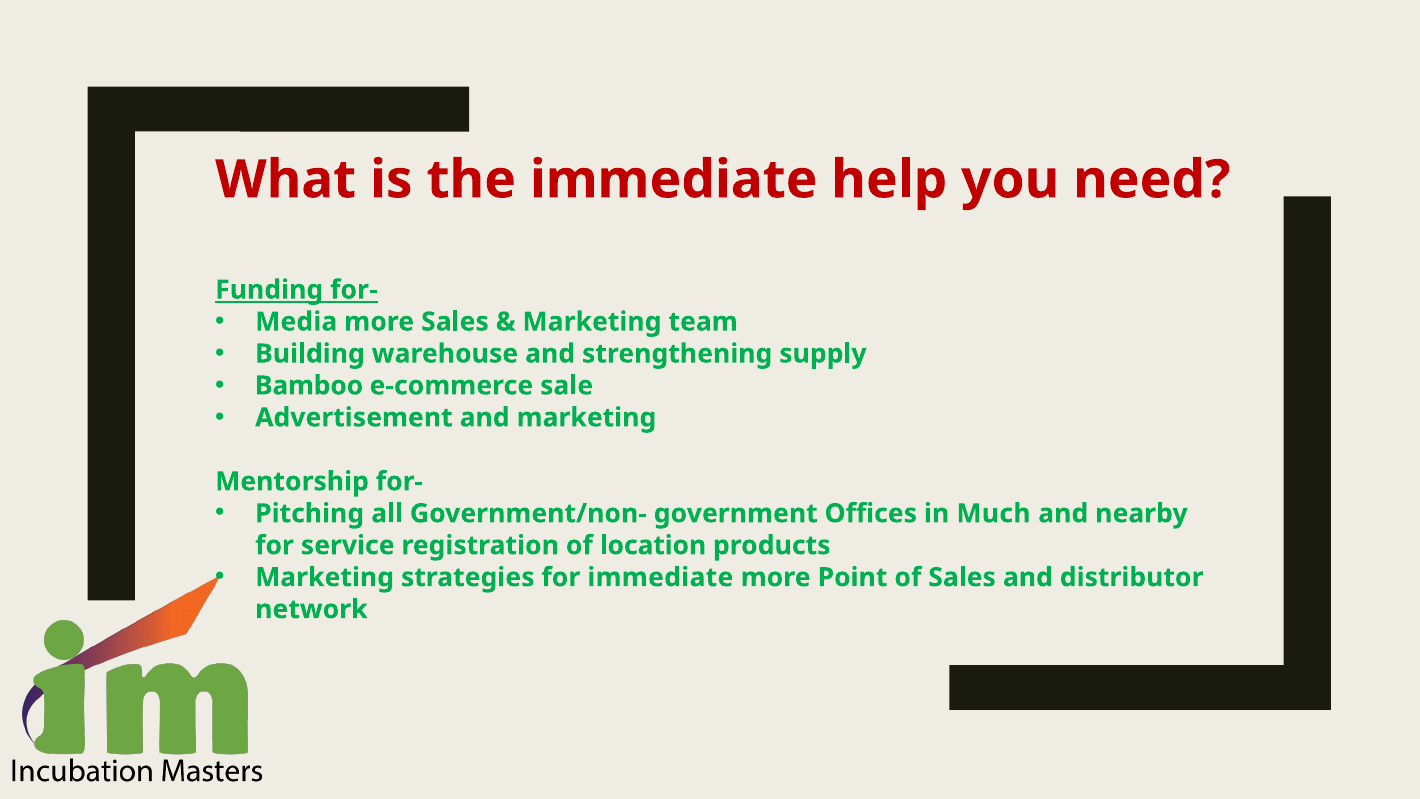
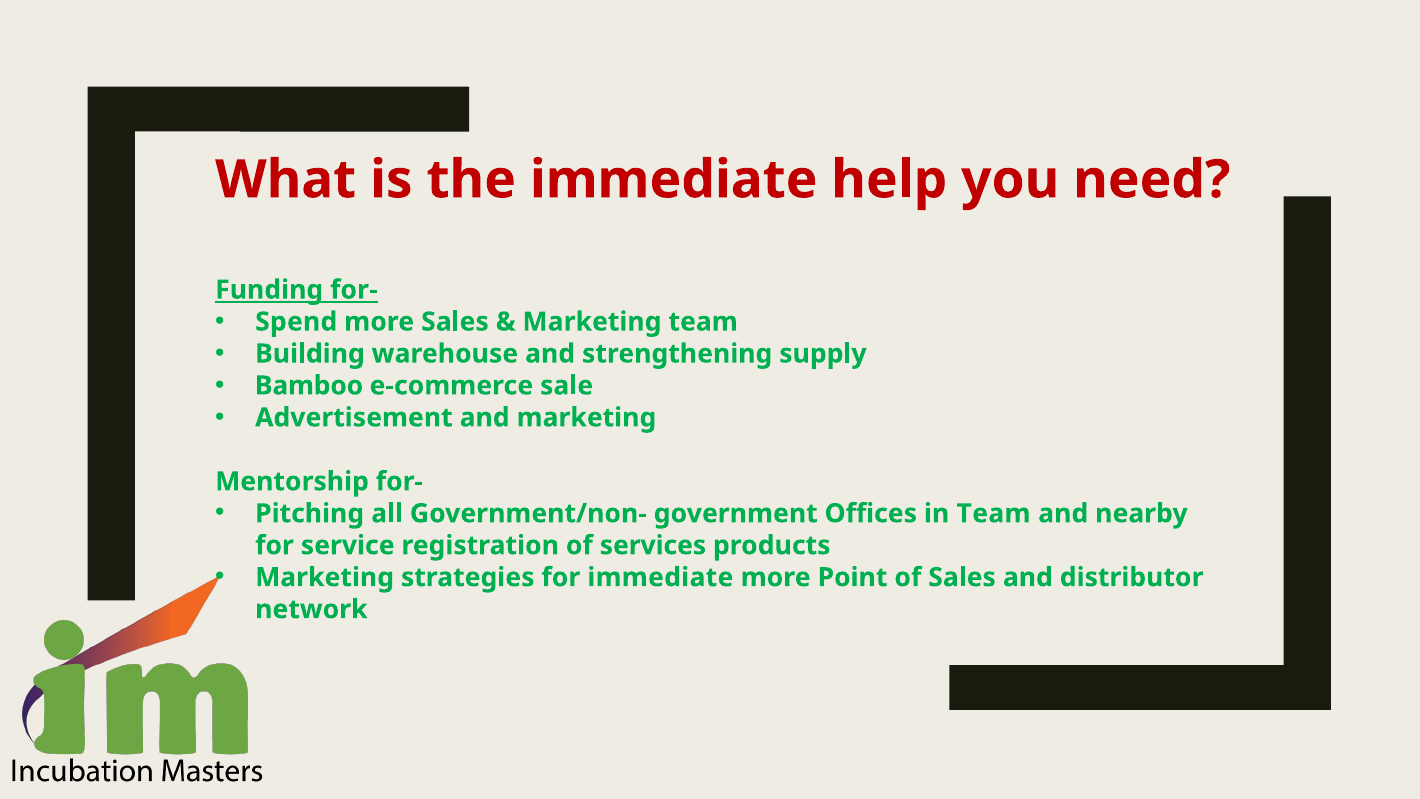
Media: Media -> Spend
in Much: Much -> Team
location: location -> services
